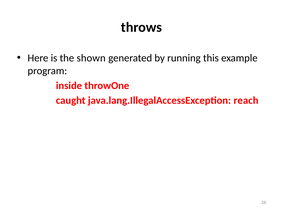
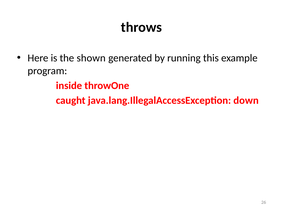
reach: reach -> down
